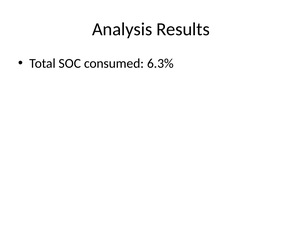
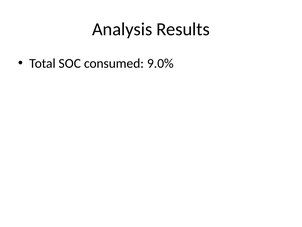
6.3%: 6.3% -> 9.0%
